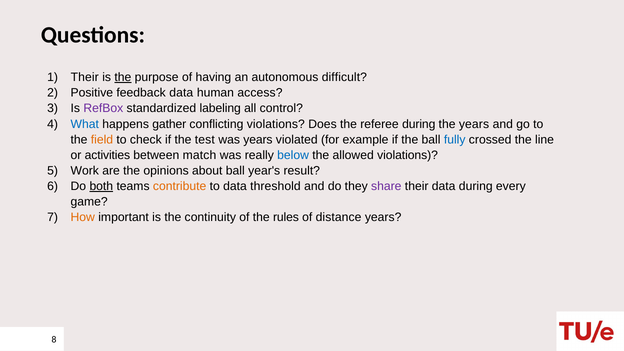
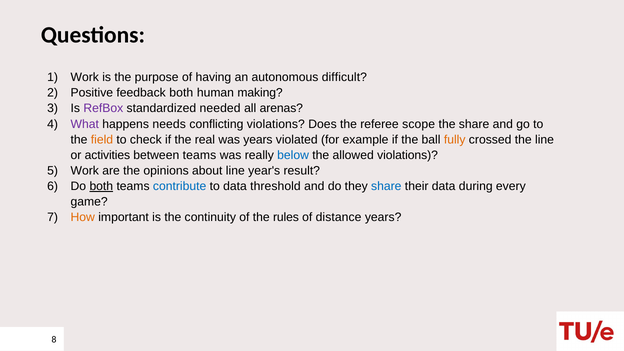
Their at (85, 77): Their -> Work
the at (123, 77) underline: present -> none
feedback data: data -> both
access: access -> making
labeling: labeling -> needed
control: control -> arenas
What colour: blue -> purple
gather: gather -> needs
referee during: during -> scope
the years: years -> share
test: test -> real
fully colour: blue -> orange
between match: match -> teams
about ball: ball -> line
contribute colour: orange -> blue
share at (386, 186) colour: purple -> blue
